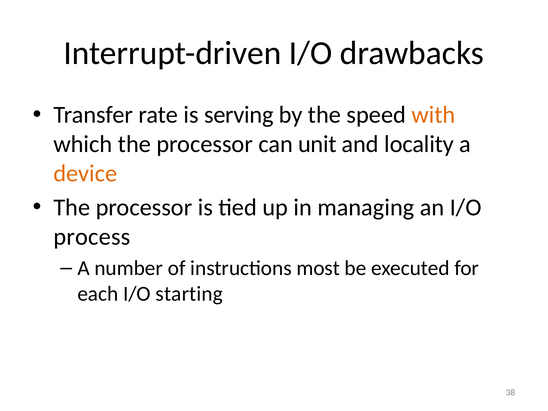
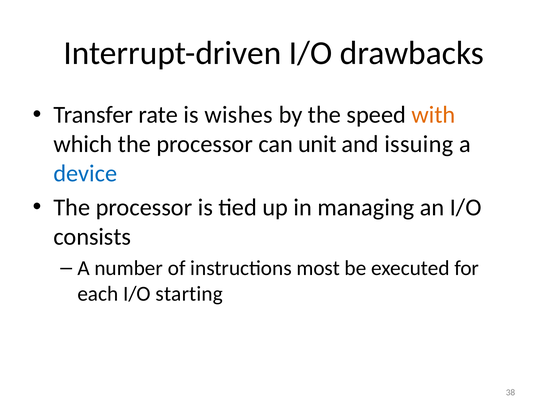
serving: serving -> wishes
locality: locality -> issuing
device colour: orange -> blue
process: process -> consists
